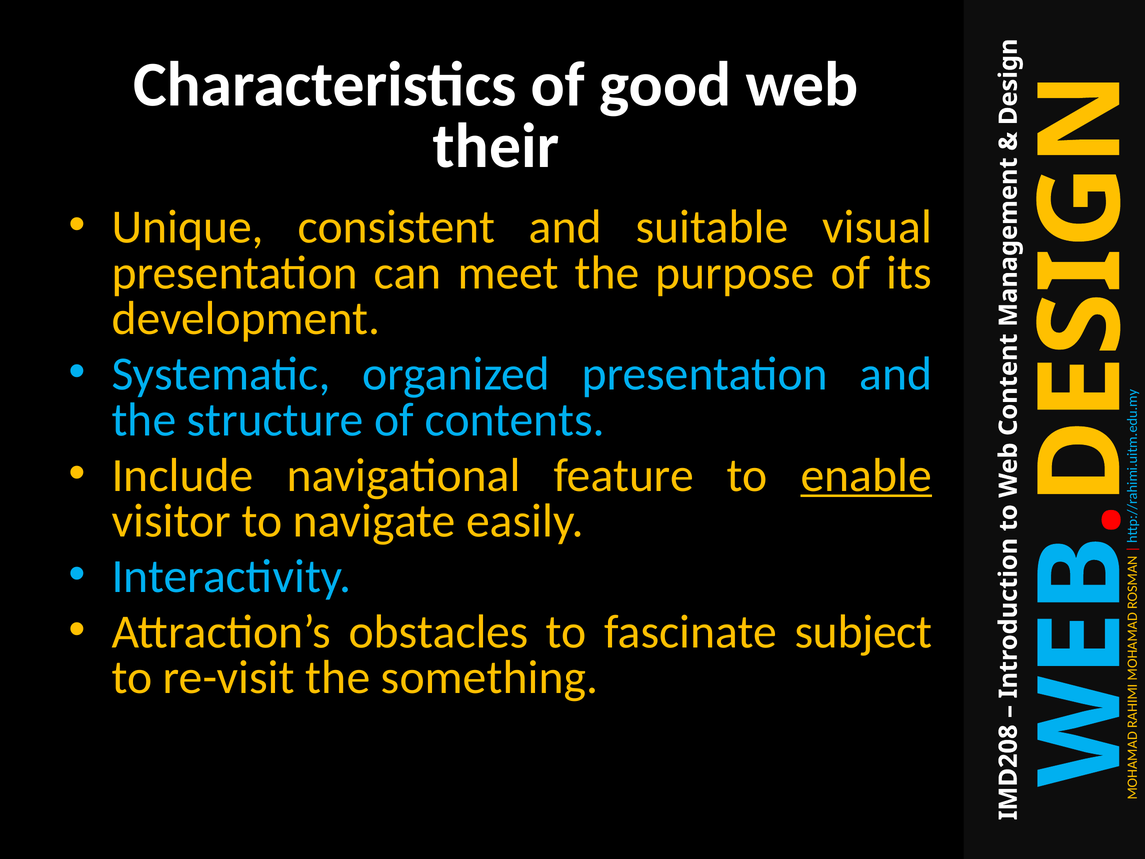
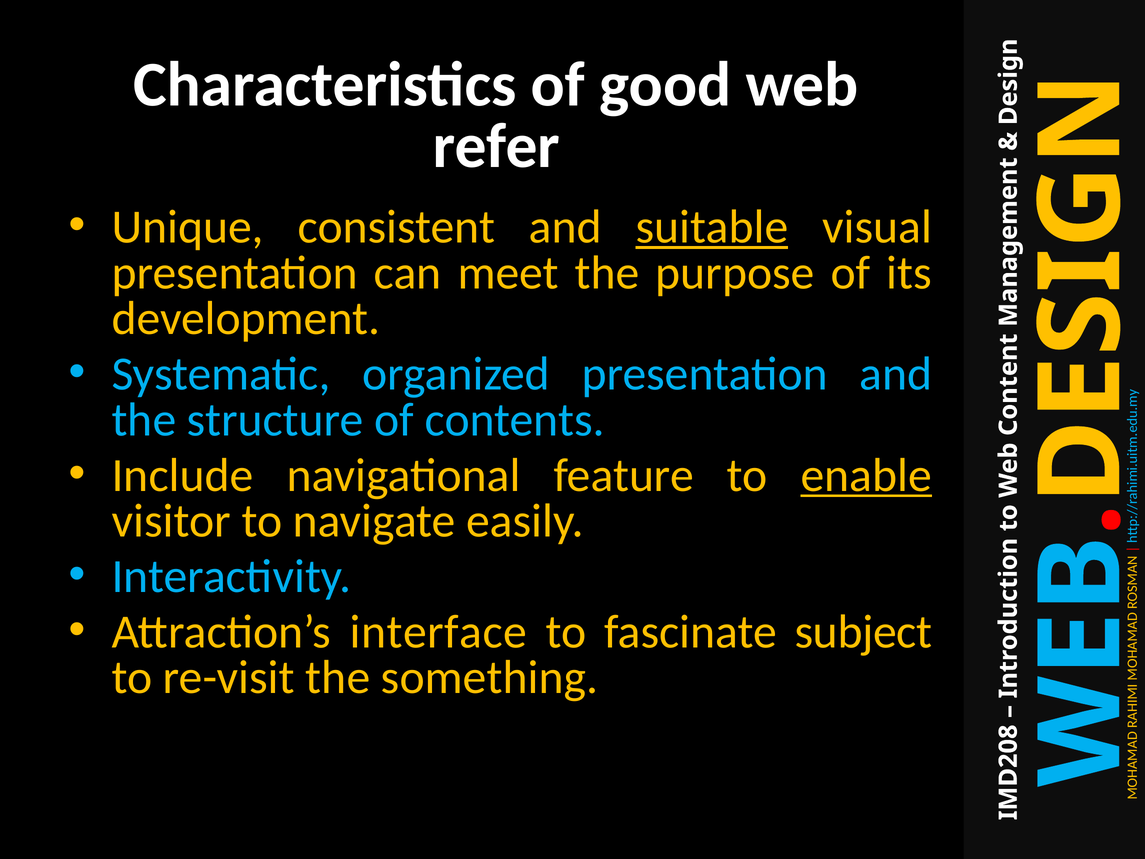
their: their -> refer
suitable underline: none -> present
obstacles: obstacles -> interface
